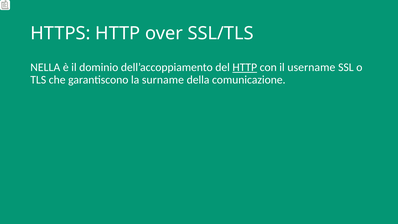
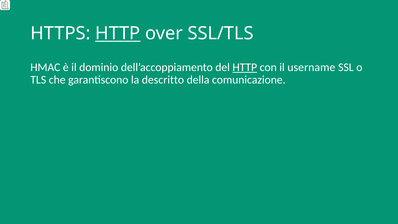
HTTP at (118, 33) underline: none -> present
NELLA: NELLA -> HMAC
surname: surname -> descritto
